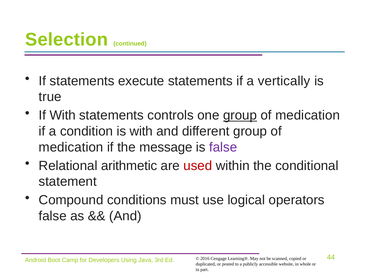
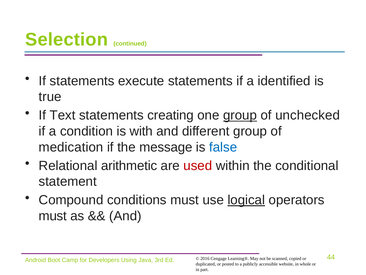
vertically: vertically -> identified
If With: With -> Text
controls: controls -> creating
medication at (308, 115): medication -> unchecked
false at (223, 147) colour: purple -> blue
logical underline: none -> present
false at (53, 216): false -> must
